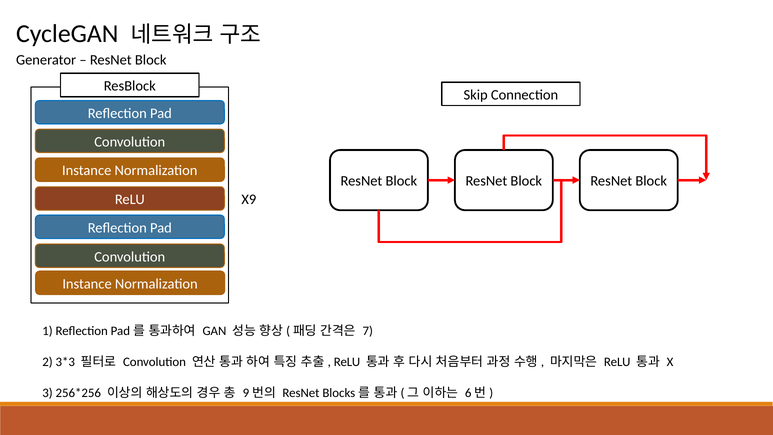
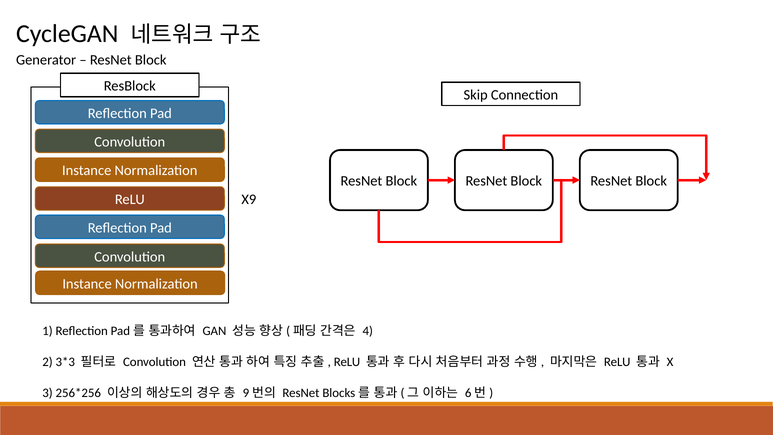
7: 7 -> 4
